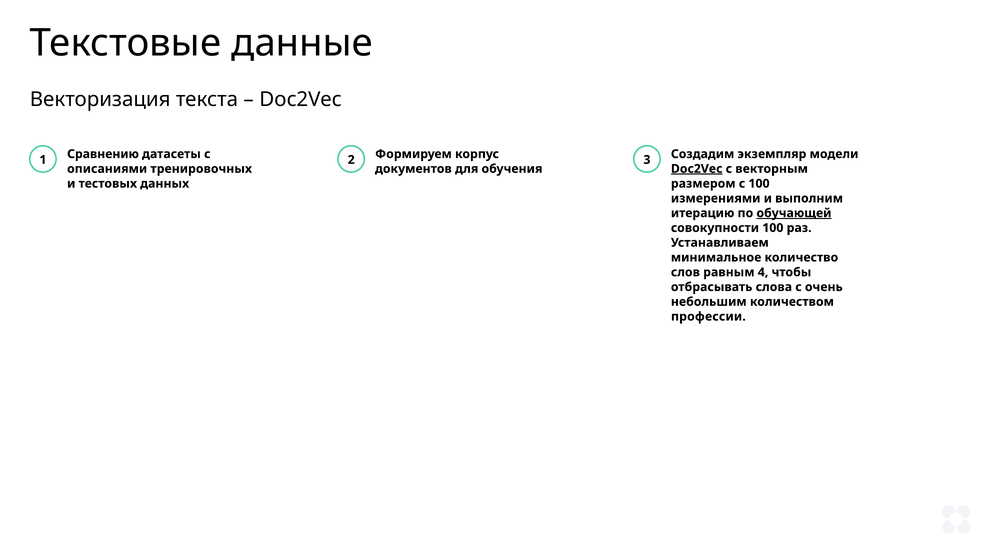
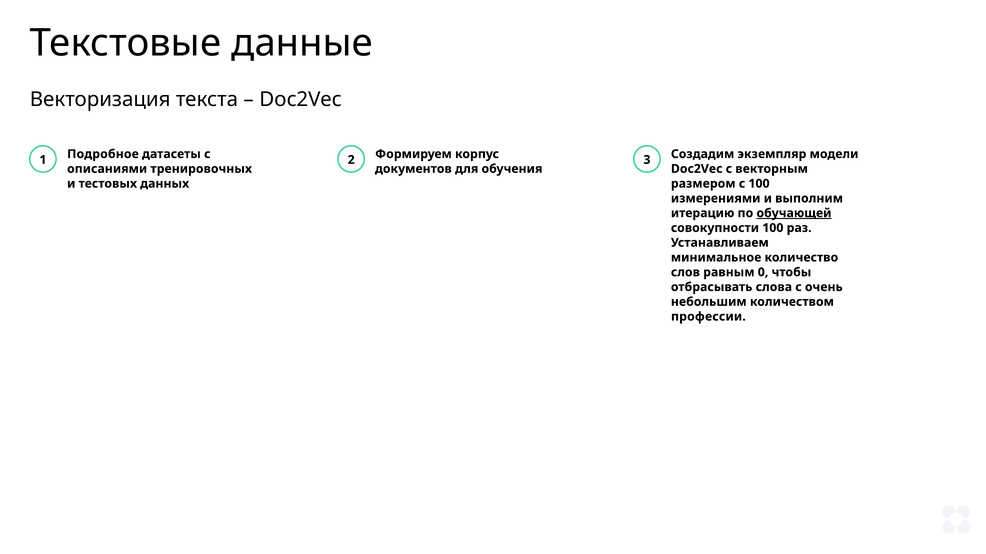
Сравнению: Сравнению -> Подробное
Doc2Vec at (697, 169) underline: present -> none
4: 4 -> 0
